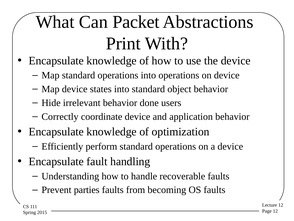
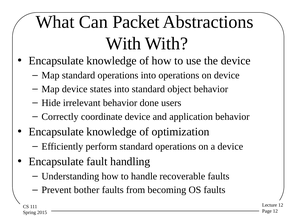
Print at (123, 43): Print -> With
parties: parties -> bother
